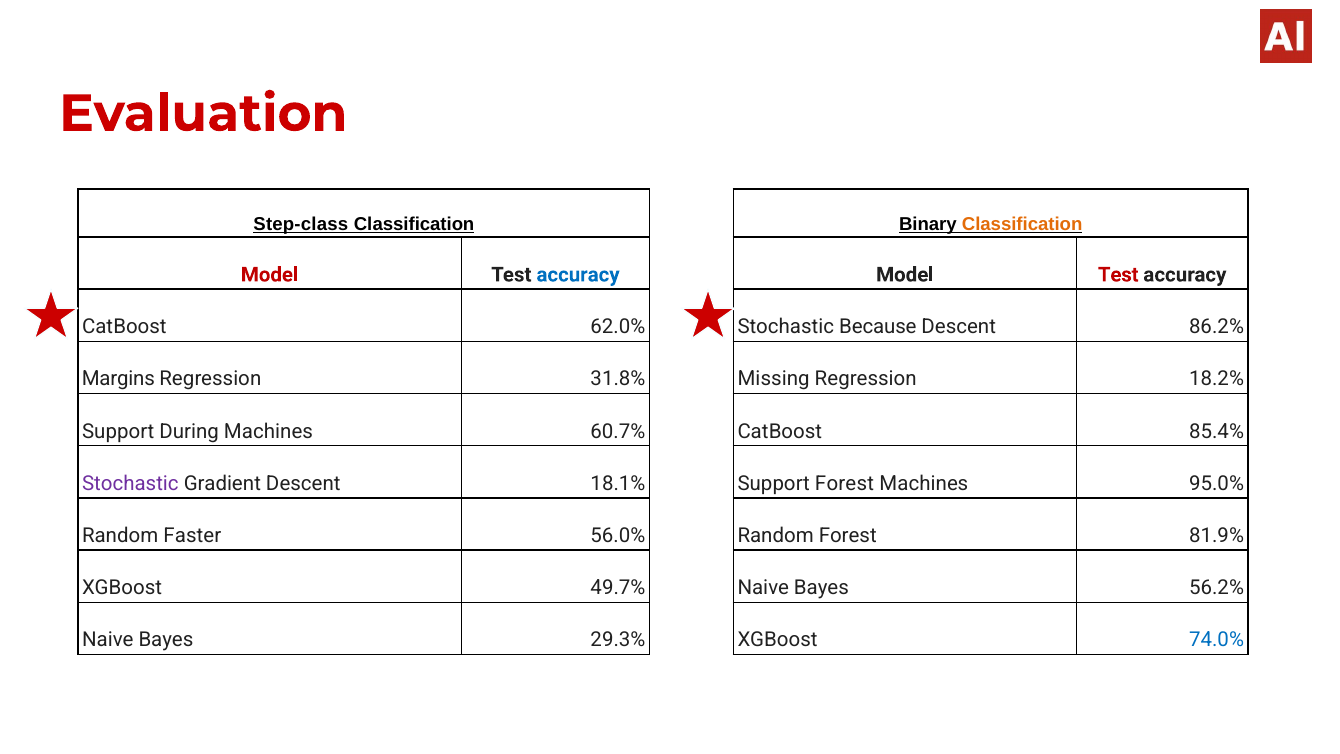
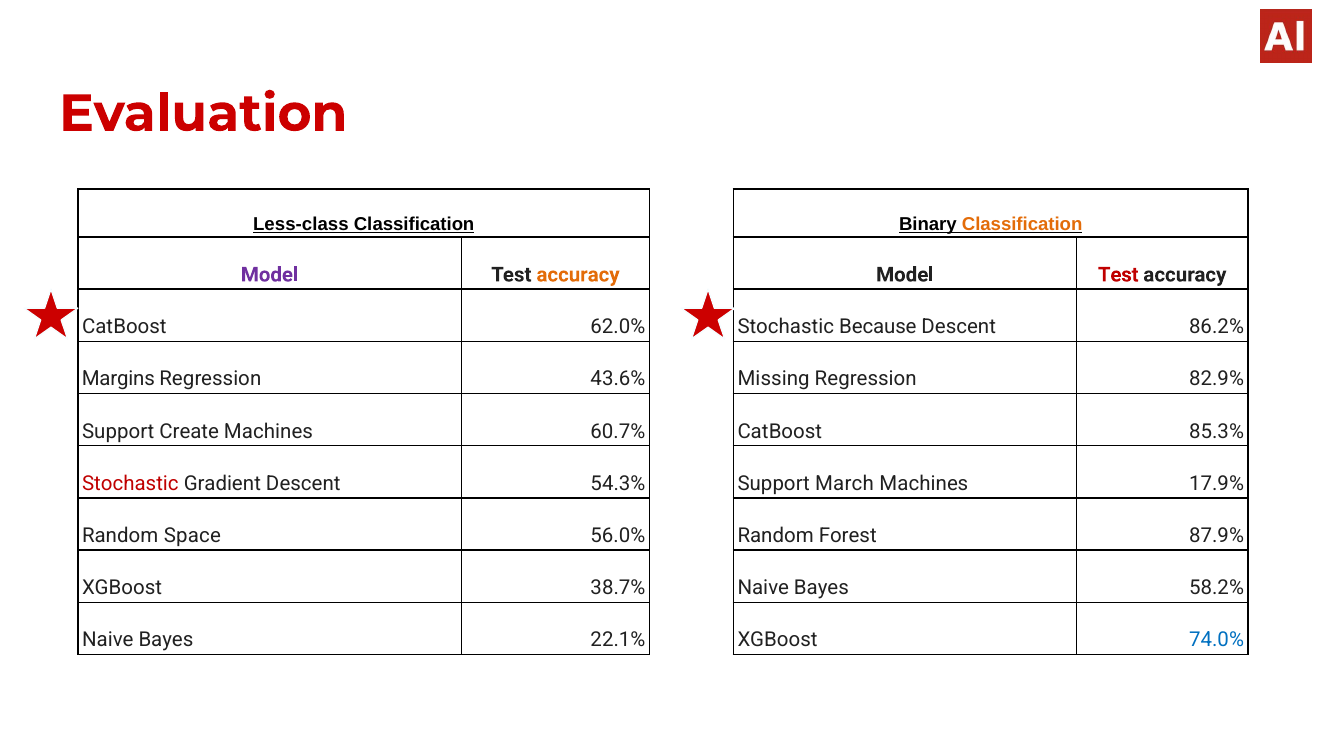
Step-class: Step-class -> Less-class
Model at (270, 275) colour: red -> purple
accuracy at (578, 275) colour: blue -> orange
31.8%: 31.8% -> 43.6%
18.2%: 18.2% -> 82.9%
During: During -> Create
85.4%: 85.4% -> 85.3%
Stochastic at (130, 483) colour: purple -> red
18.1%: 18.1% -> 54.3%
Support Forest: Forest -> March
95.0%: 95.0% -> 17.9%
Faster: Faster -> Space
81.9%: 81.9% -> 87.9%
49.7%: 49.7% -> 38.7%
56.2%: 56.2% -> 58.2%
29.3%: 29.3% -> 22.1%
